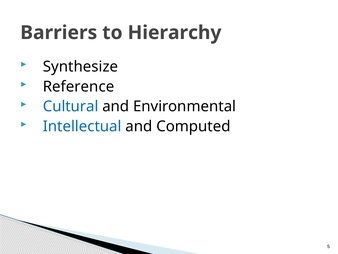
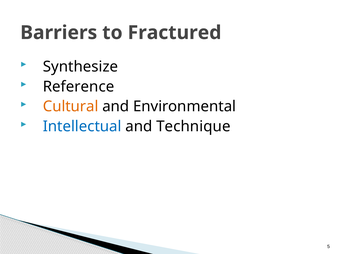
Hierarchy: Hierarchy -> Fractured
Cultural colour: blue -> orange
Computed: Computed -> Technique
